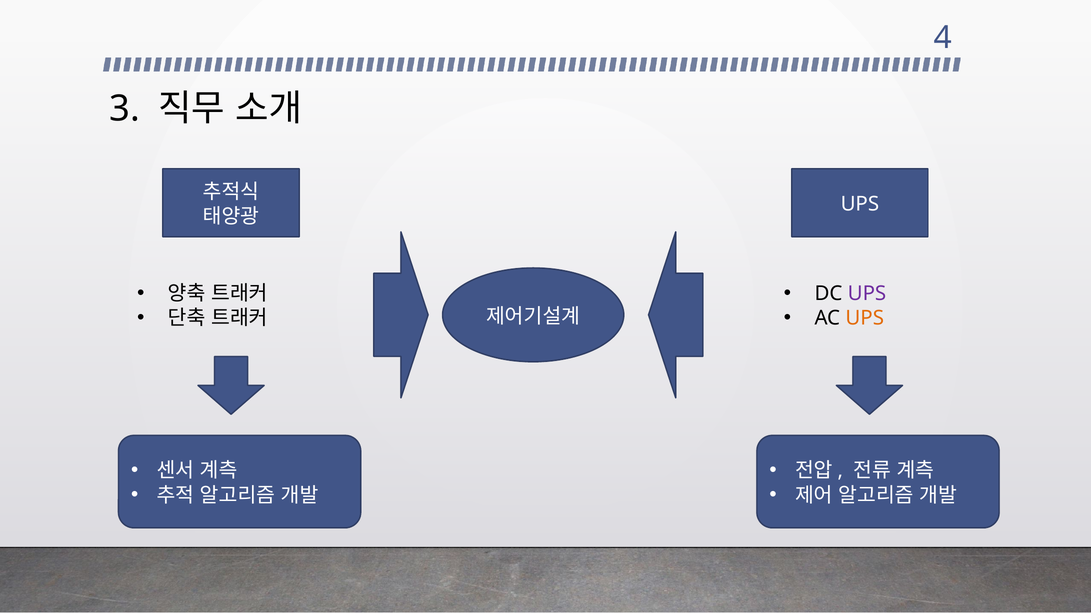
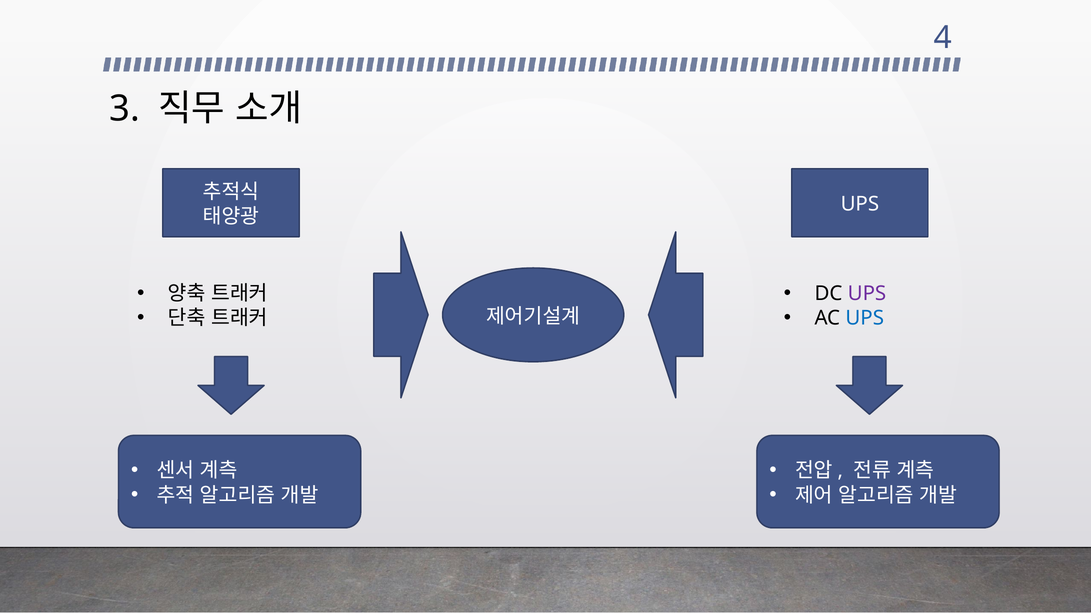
UPS at (865, 318) colour: orange -> blue
